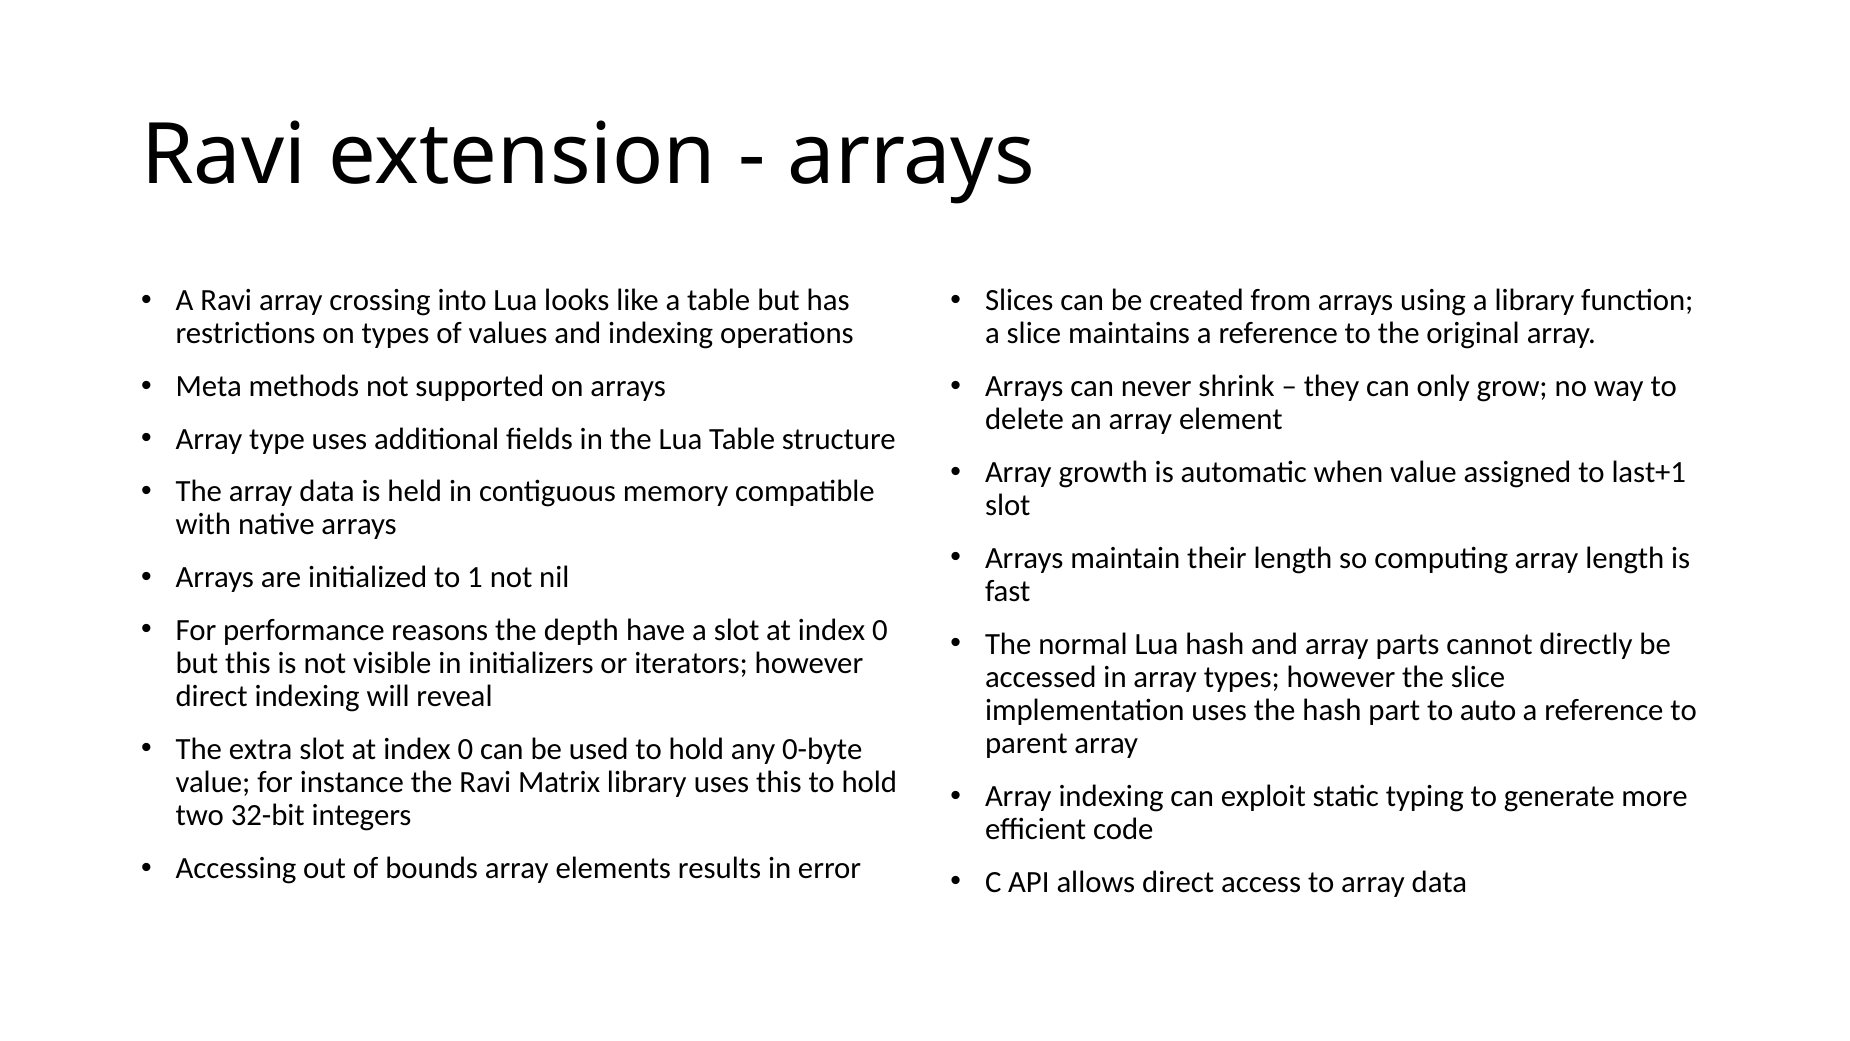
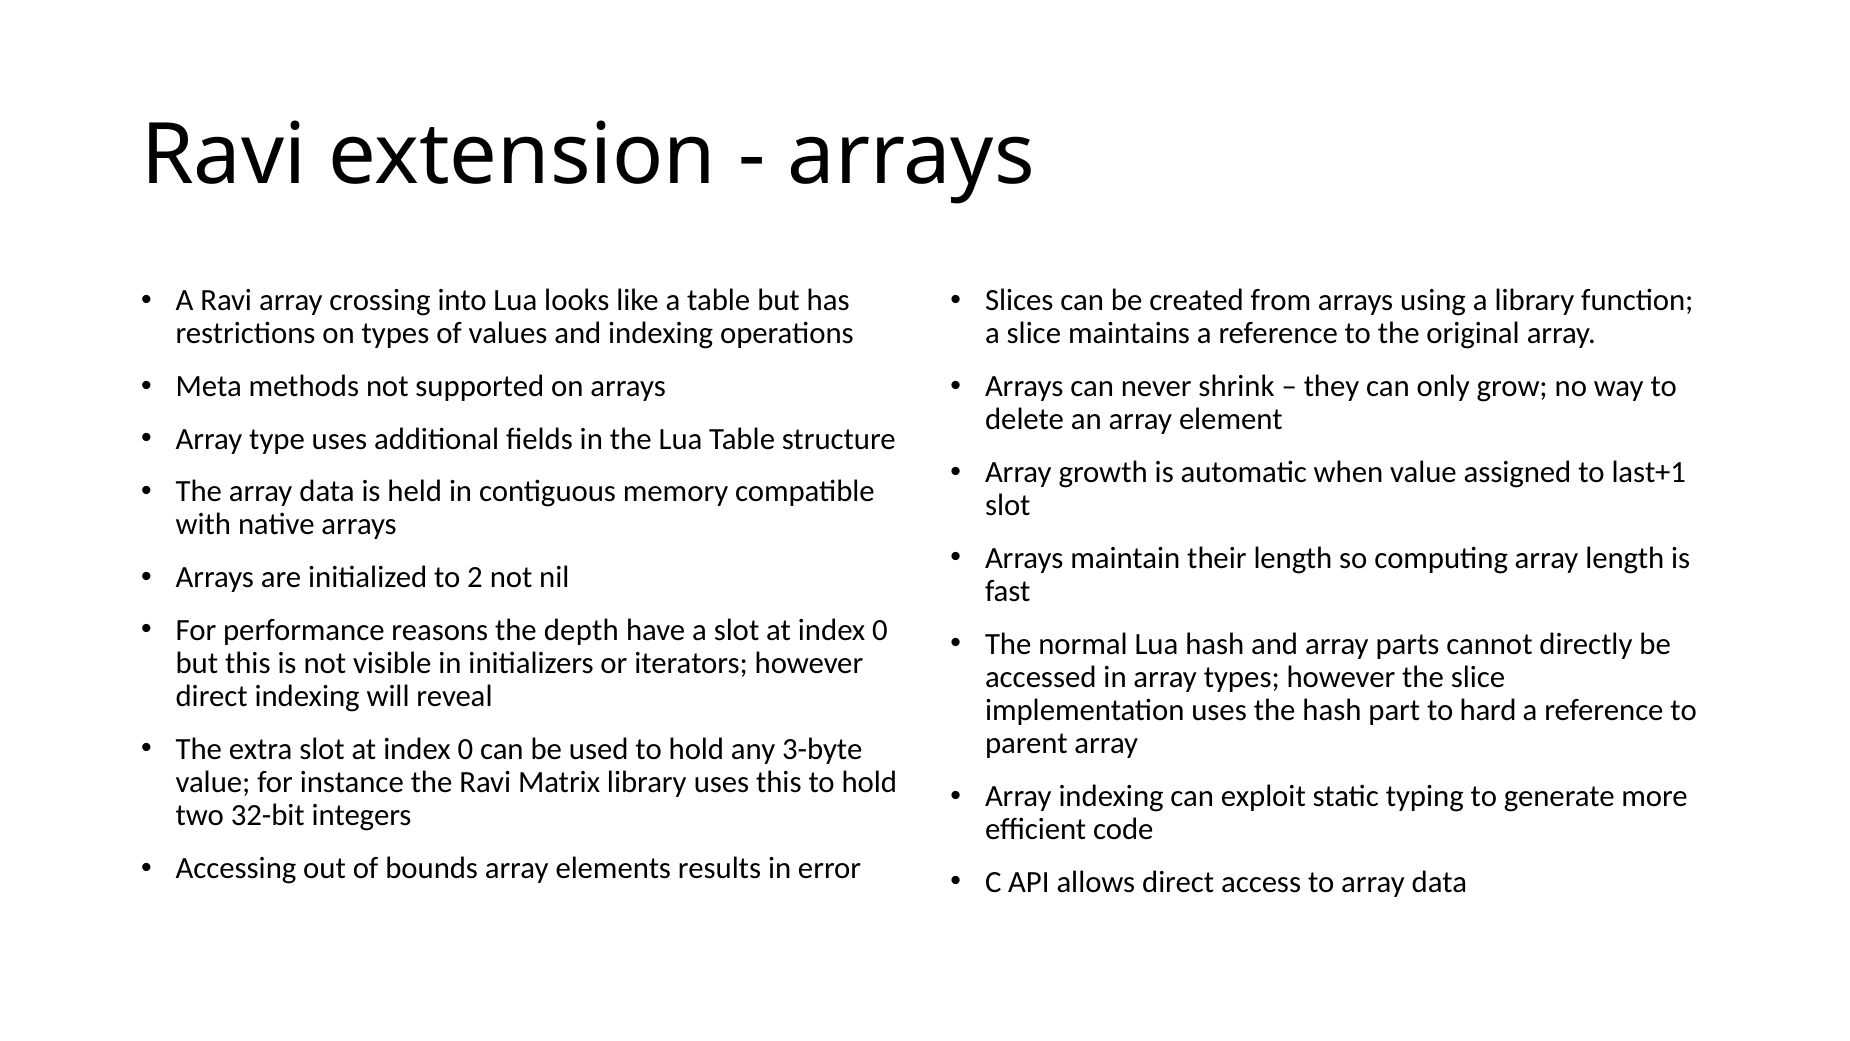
1: 1 -> 2
auto: auto -> hard
0-byte: 0-byte -> 3-byte
